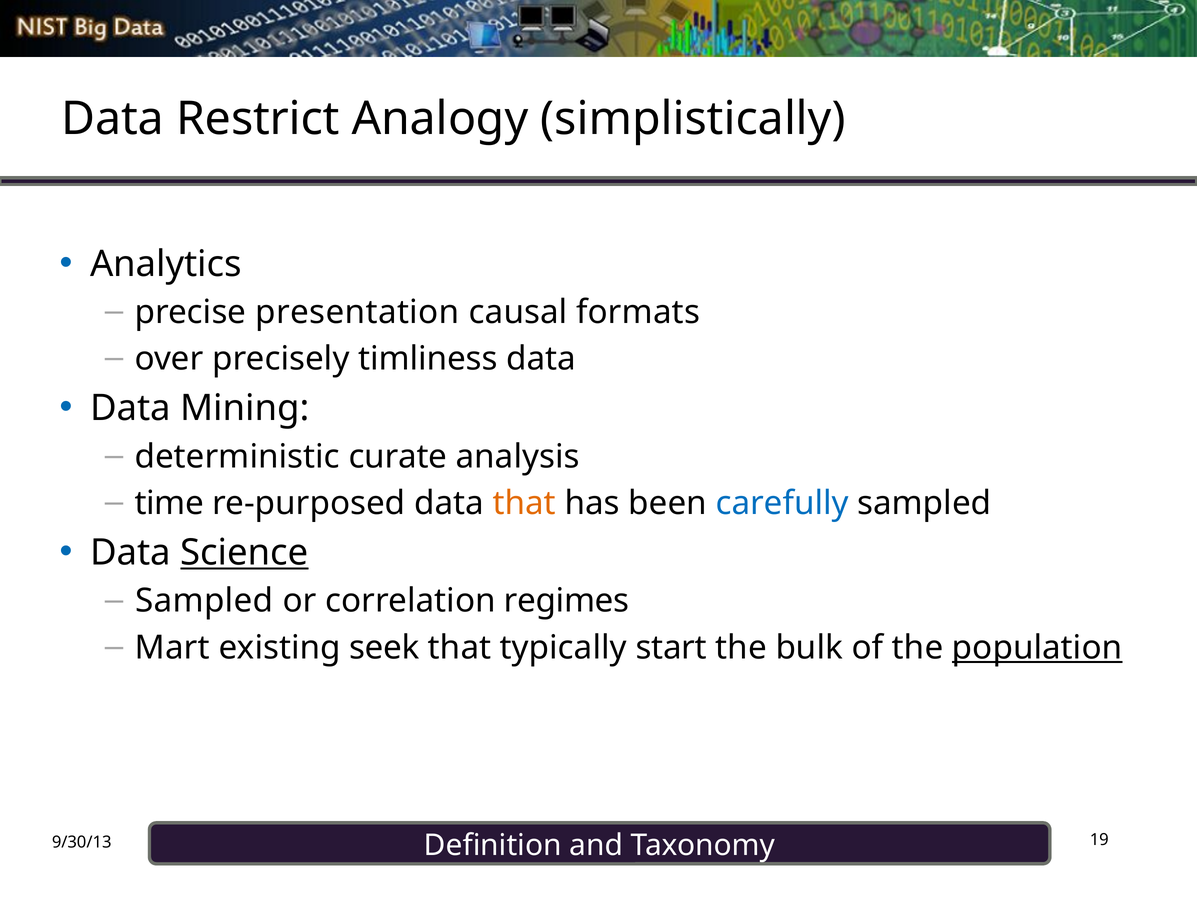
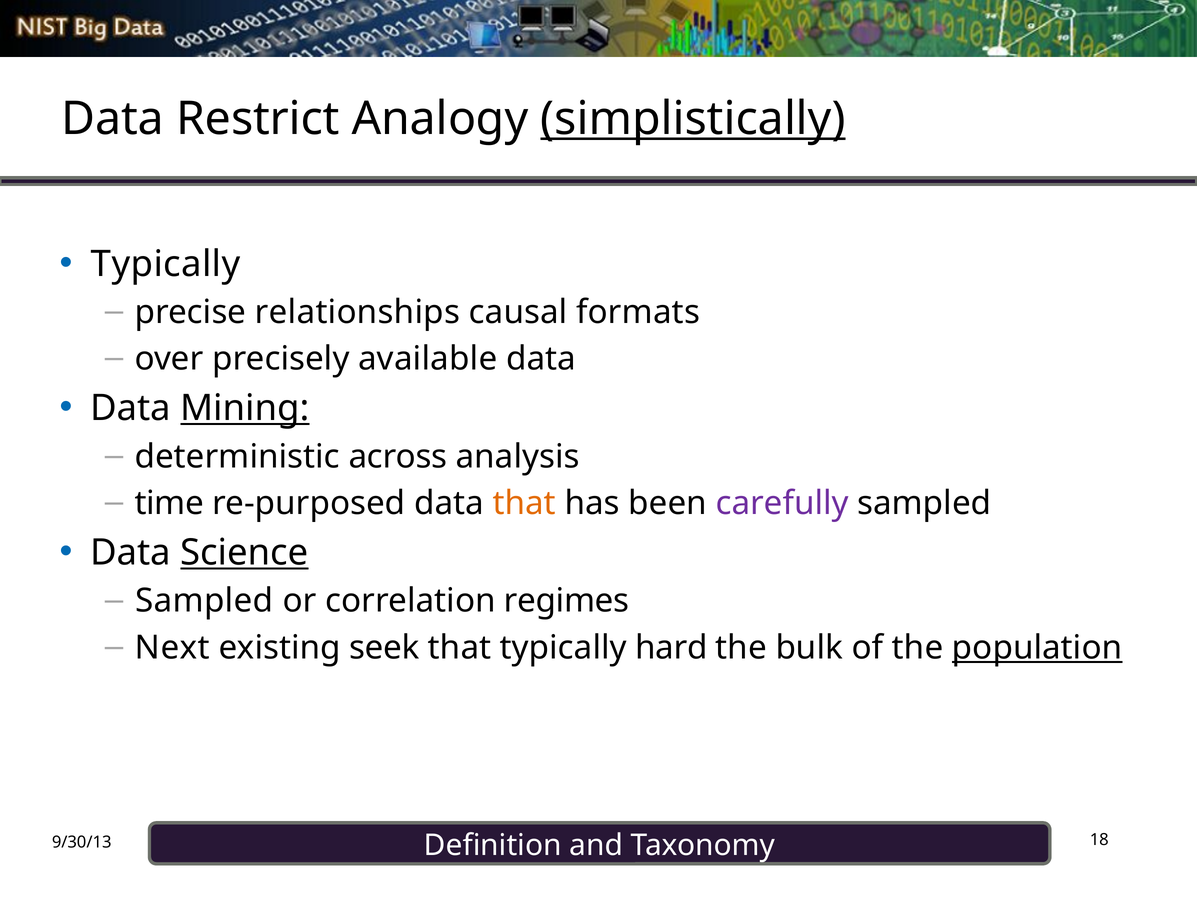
simplistically underline: none -> present
Analytics at (166, 264): Analytics -> Typically
presentation: presentation -> relationships
timliness: timliness -> available
Mining underline: none -> present
curate: curate -> across
carefully colour: blue -> purple
Mart: Mart -> Next
start: start -> hard
19: 19 -> 18
